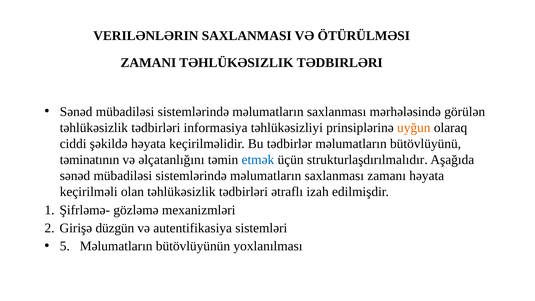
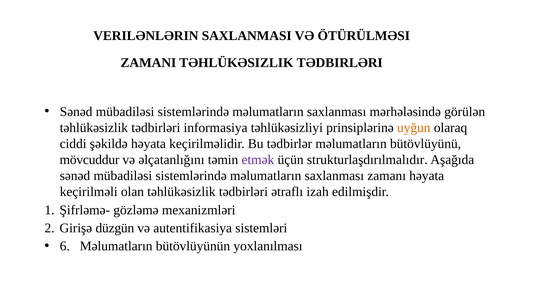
təminatının: təminatının -> mövcuddur
etmək colour: blue -> purple
5: 5 -> 6
